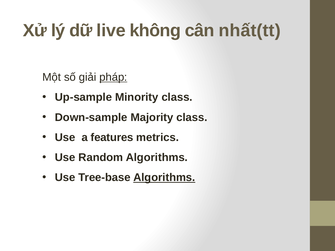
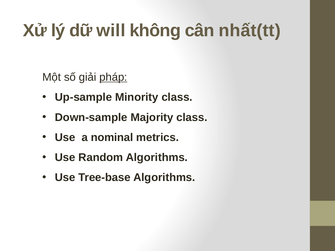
live: live -> will
features: features -> nominal
Algorithms at (164, 178) underline: present -> none
